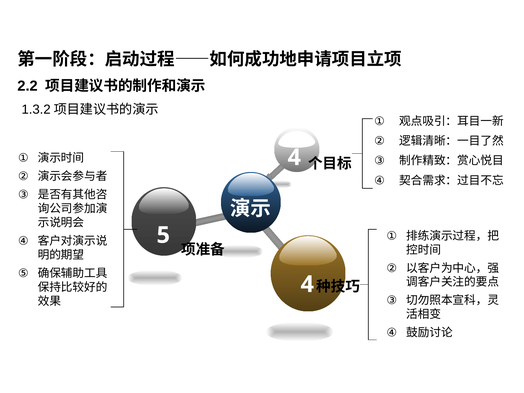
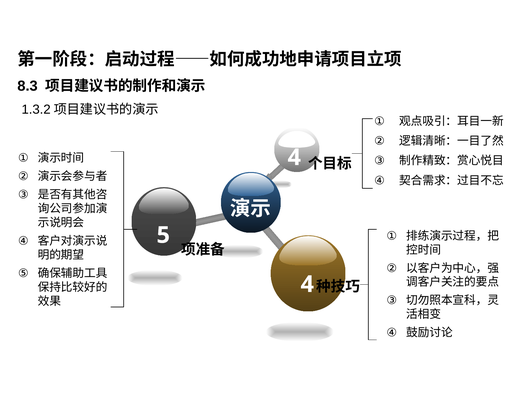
2.2: 2.2 -> 8.3
